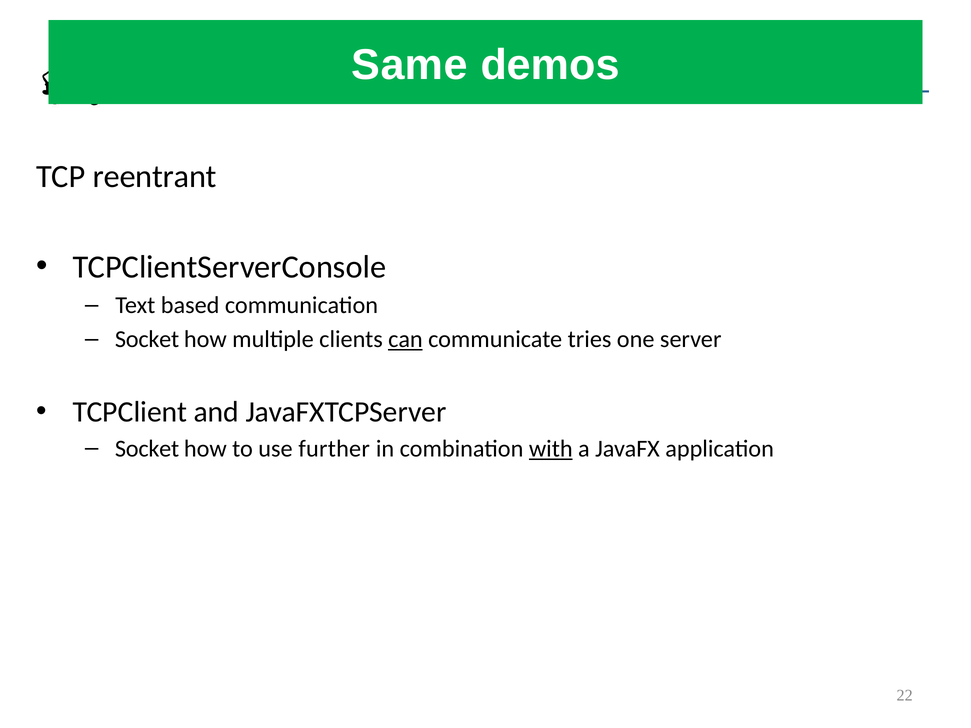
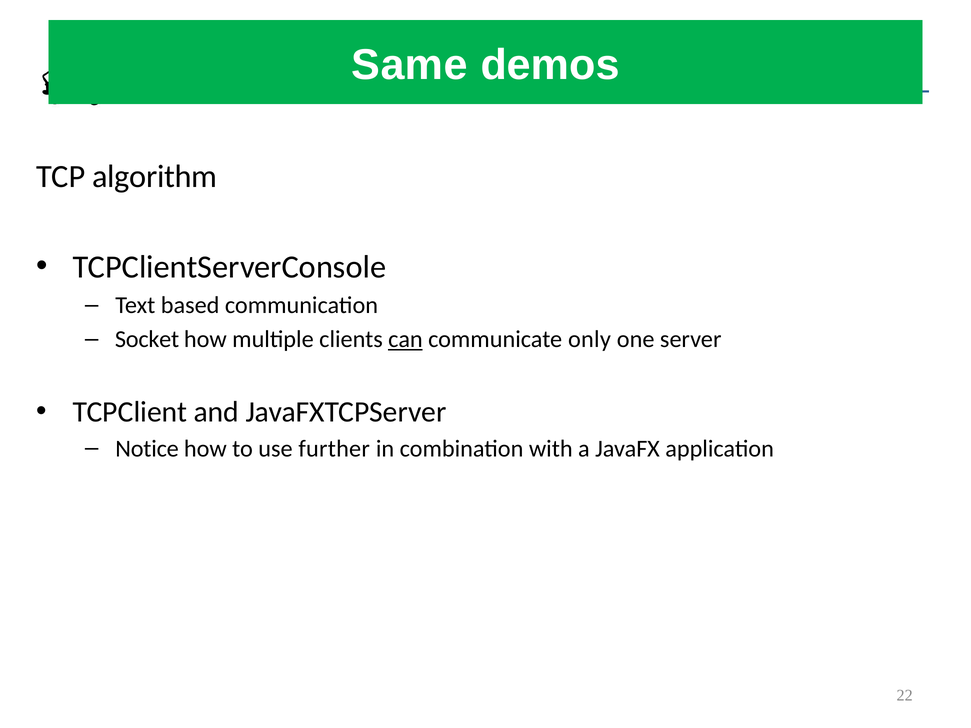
reentrant: reentrant -> algorithm
tries: tries -> only
Socket at (147, 449): Socket -> Notice
with underline: present -> none
